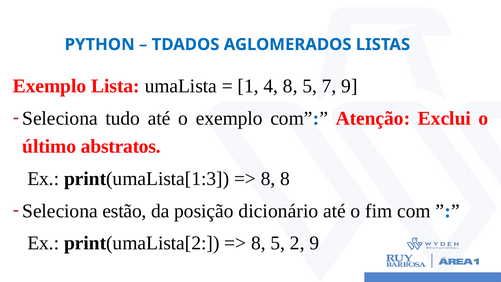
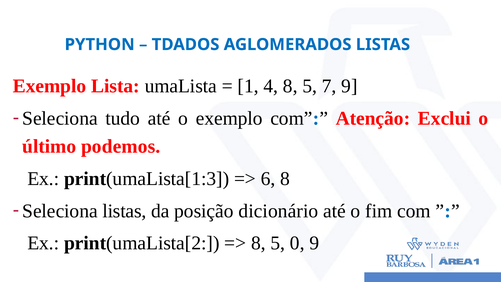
abstratos: abstratos -> podemos
8 at (268, 179): 8 -> 6
Seleciona estão: estão -> listas
2: 2 -> 0
